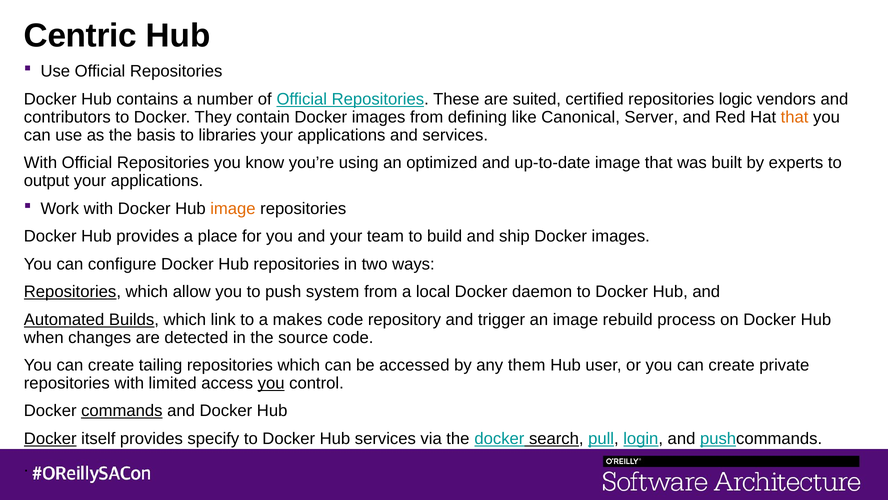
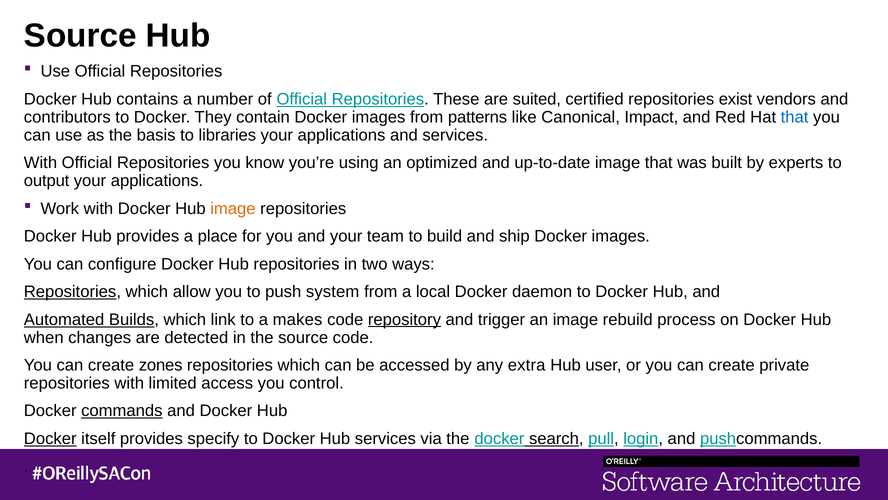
Centric at (80, 36): Centric -> Source
logic: logic -> exist
defining: defining -> patterns
Server: Server -> Impact
that at (795, 117) colour: orange -> blue
repository underline: none -> present
tailing: tailing -> zones
them: them -> extra
you at (271, 383) underline: present -> none
